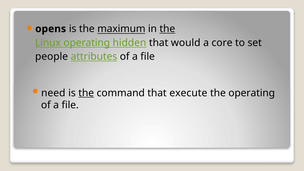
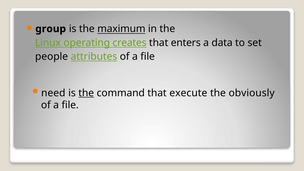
opens: opens -> group
the at (167, 29) underline: present -> none
hidden: hidden -> creates
would: would -> enters
core: core -> data
the operating: operating -> obviously
